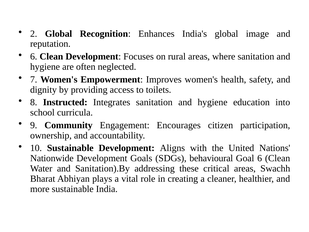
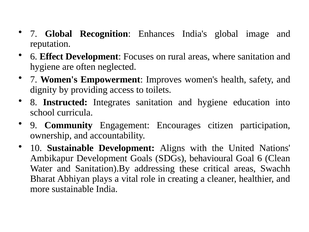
2 at (34, 34): 2 -> 7
Clean at (51, 56): Clean -> Effect
Nationwide: Nationwide -> Ambikapur
